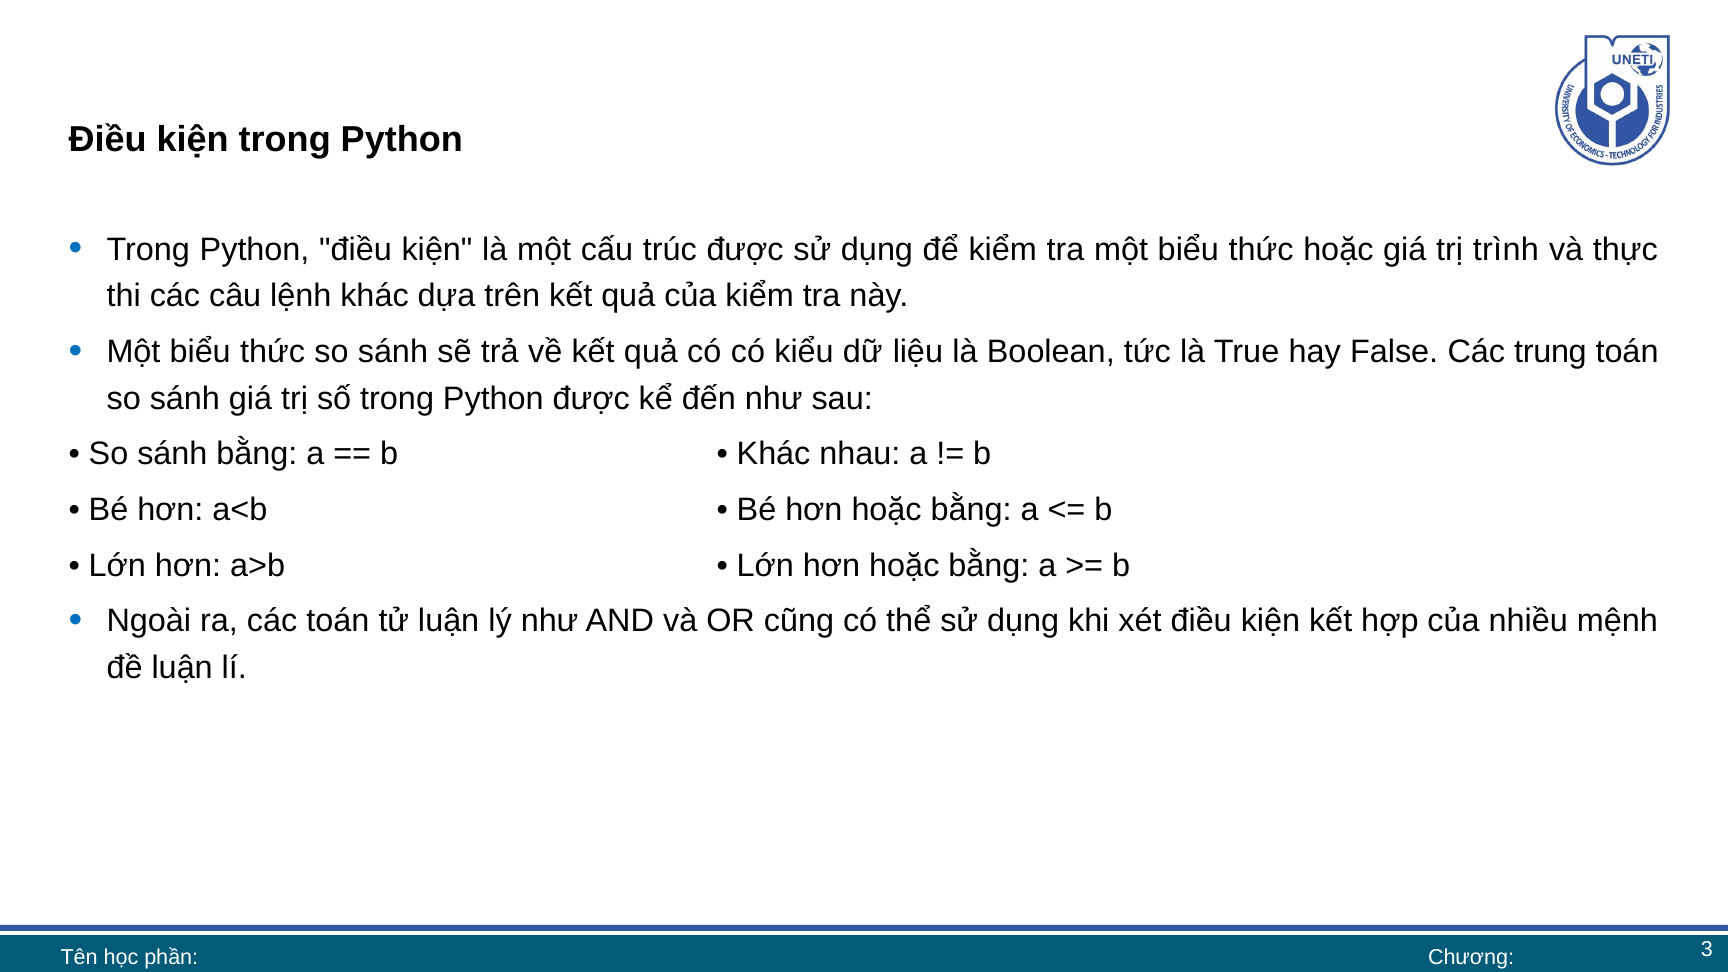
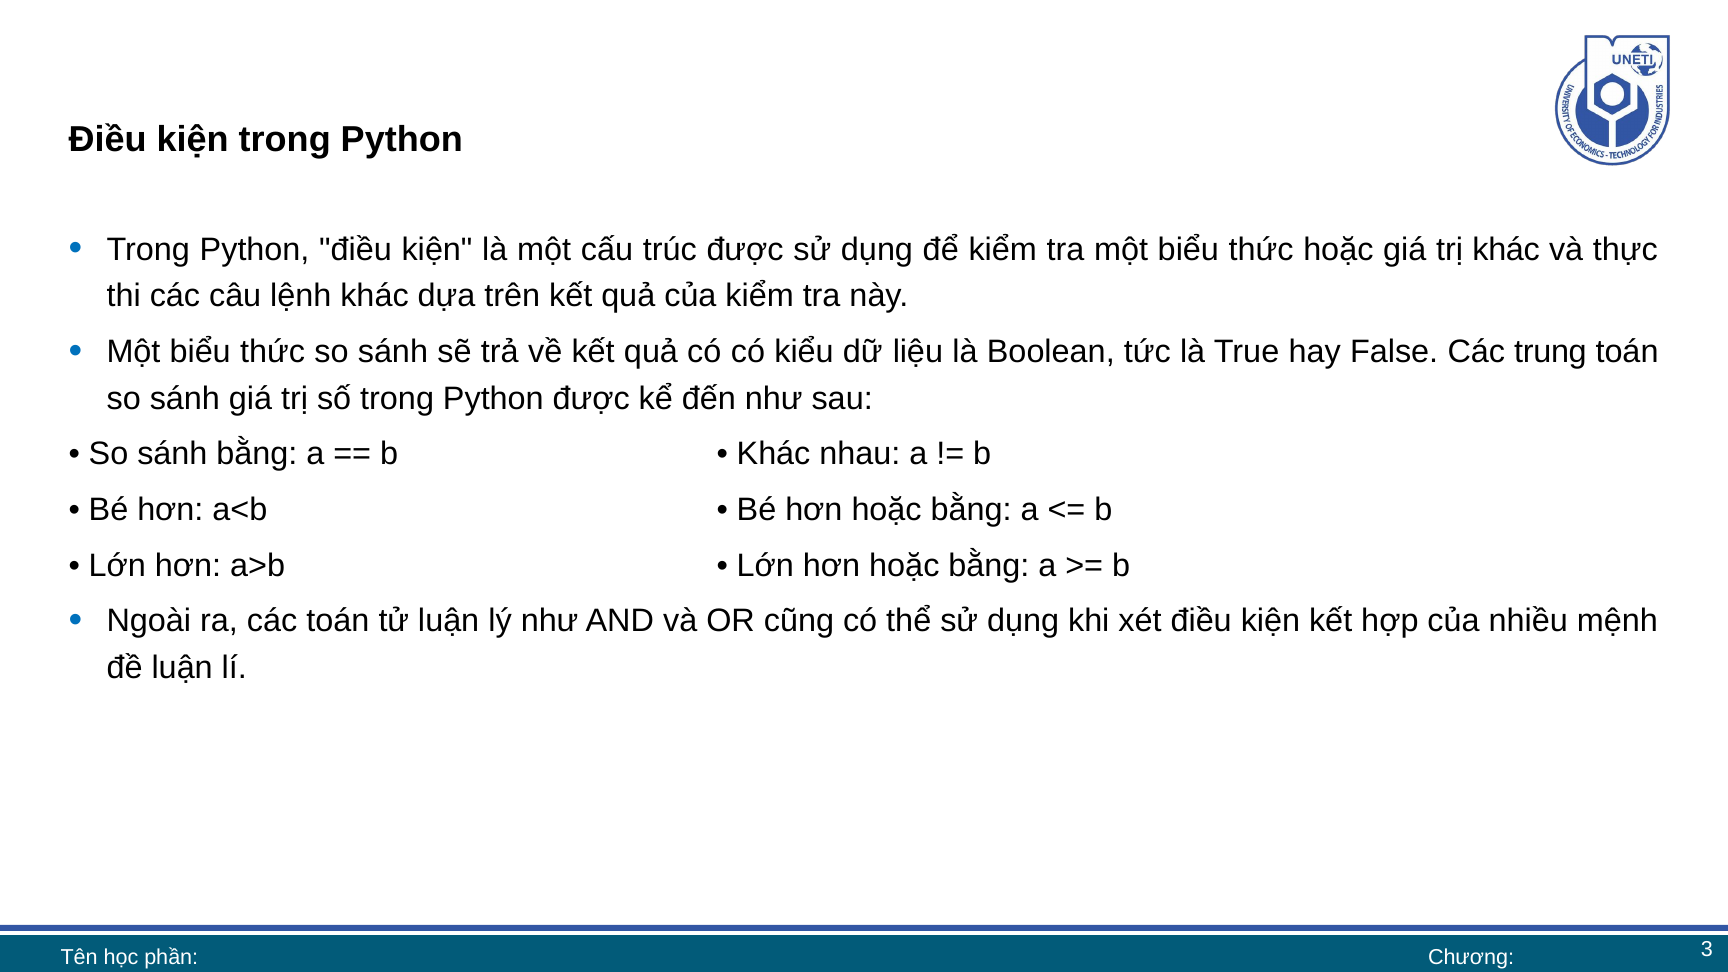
trị trình: trình -> khác
